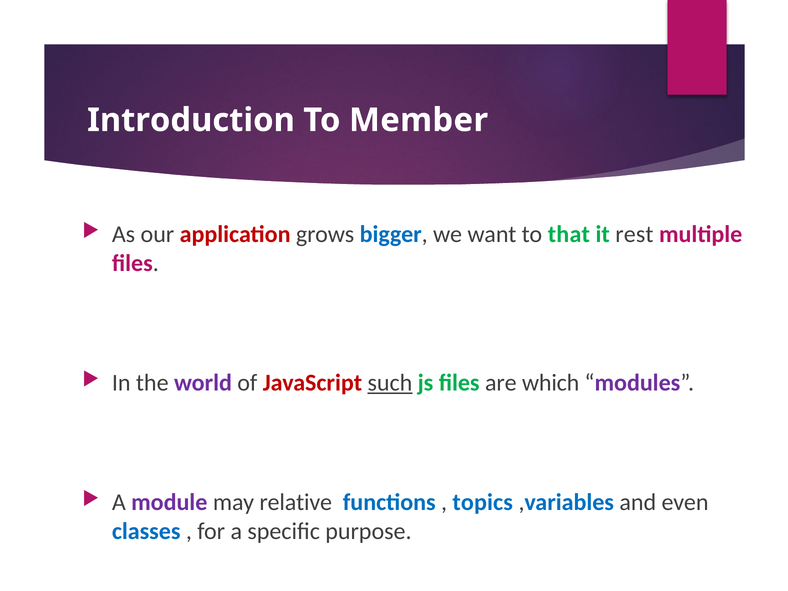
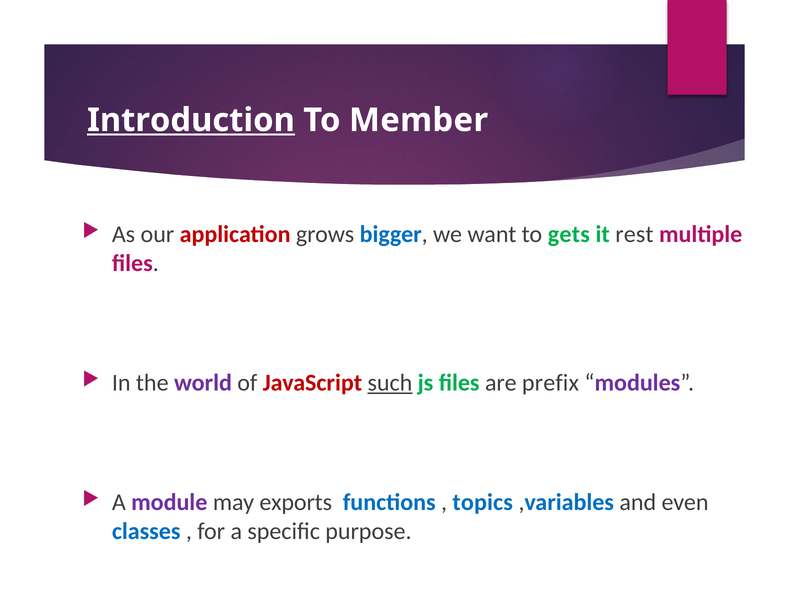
Introduction underline: none -> present
that: that -> gets
which: which -> prefix
relative: relative -> exports
